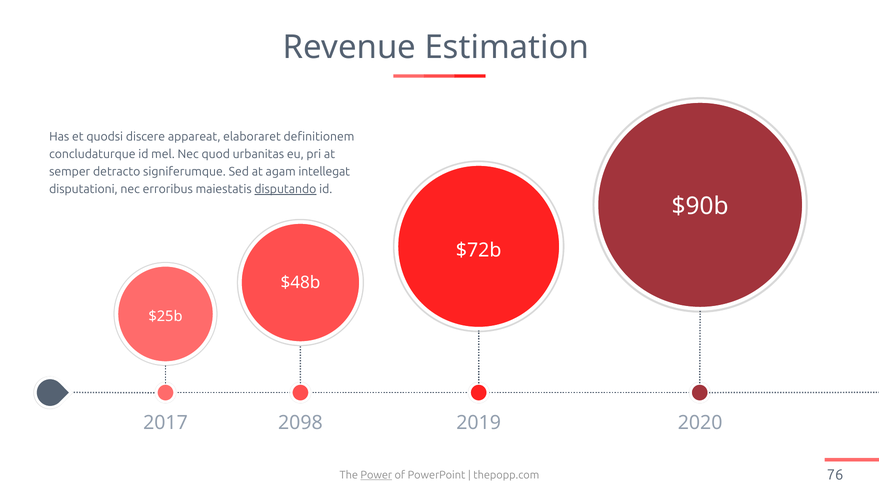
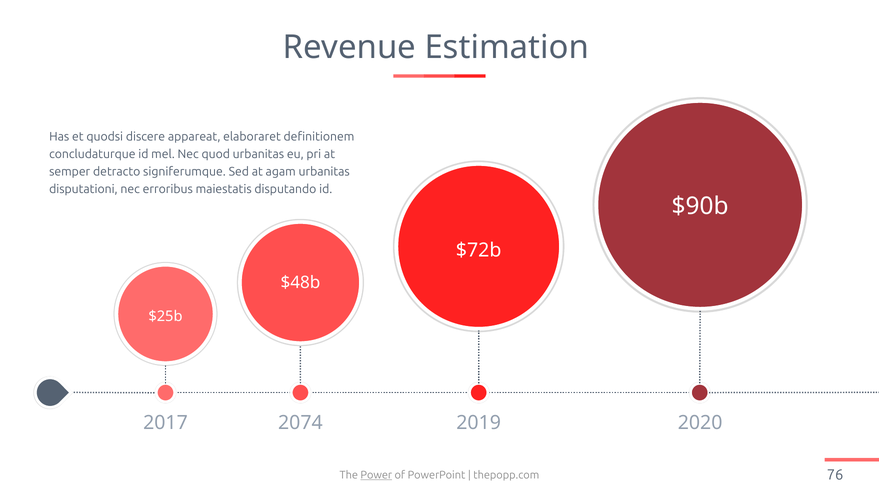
agam intellegat: intellegat -> urbanitas
disputando underline: present -> none
2098: 2098 -> 2074
